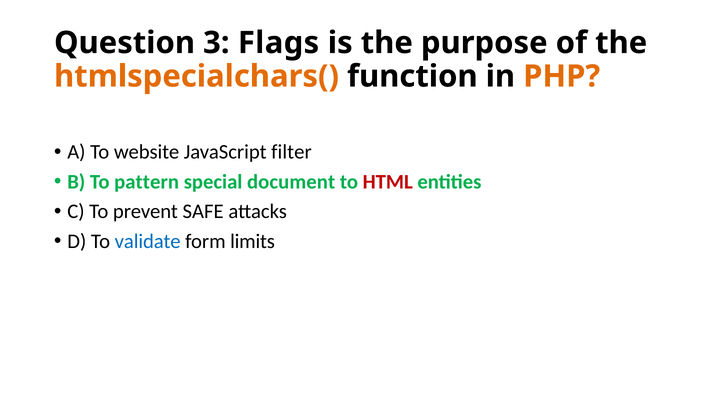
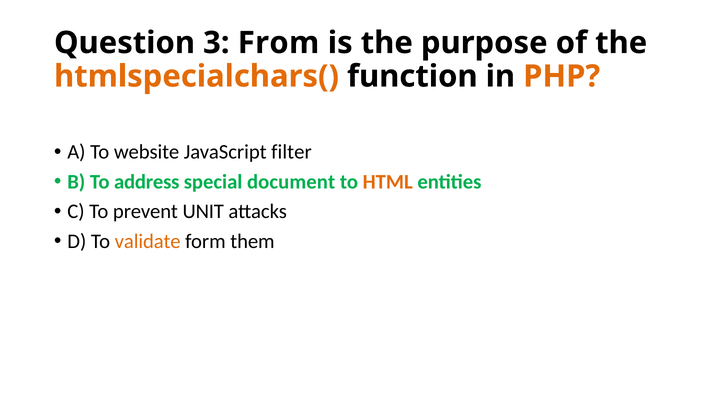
Flags: Flags -> From
pattern: pattern -> address
HTML colour: red -> orange
SAFE: SAFE -> UNIT
validate colour: blue -> orange
limits: limits -> them
